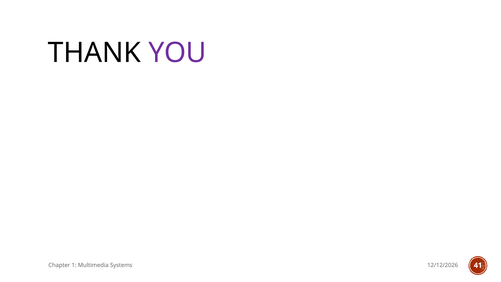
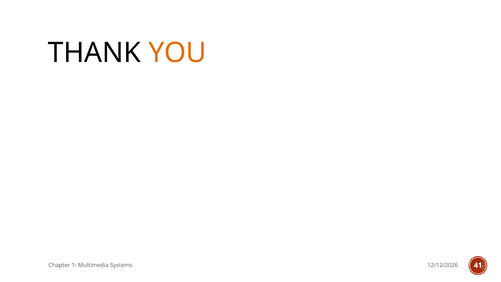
YOU colour: purple -> orange
